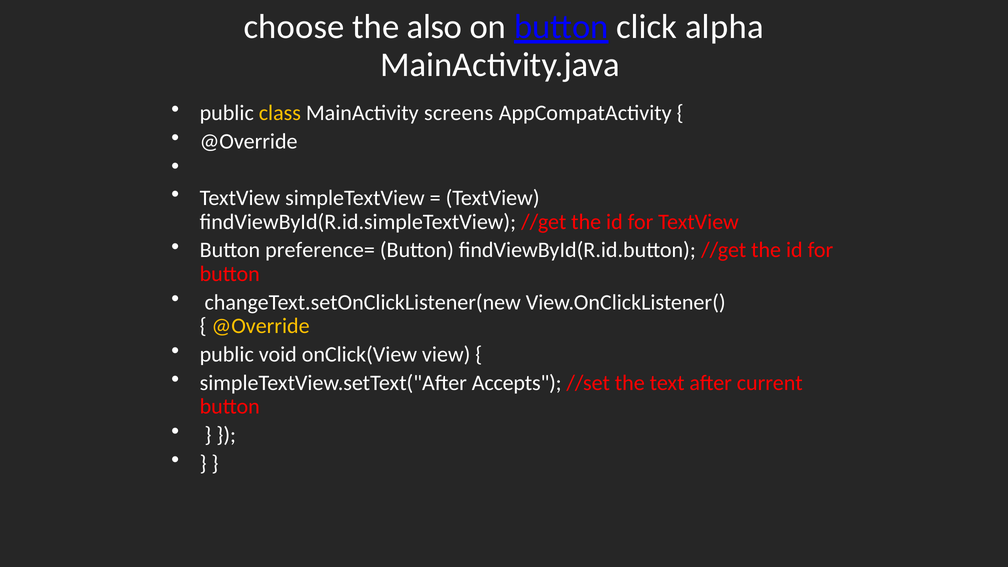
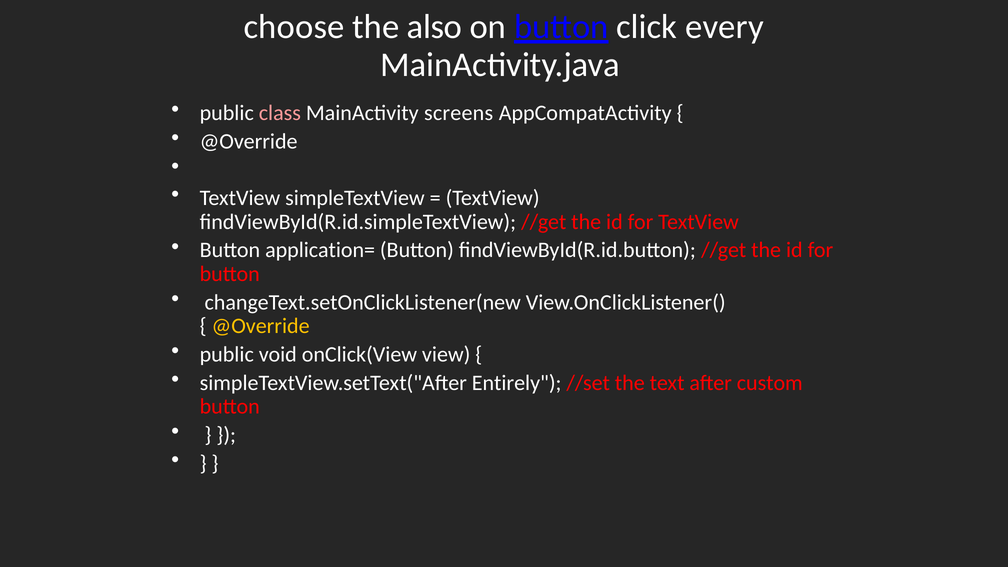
alpha: alpha -> every
class colour: yellow -> pink
preference=: preference= -> application=
Accepts: Accepts -> Entirely
current: current -> custom
